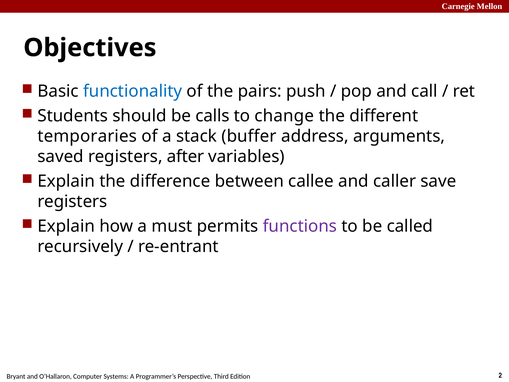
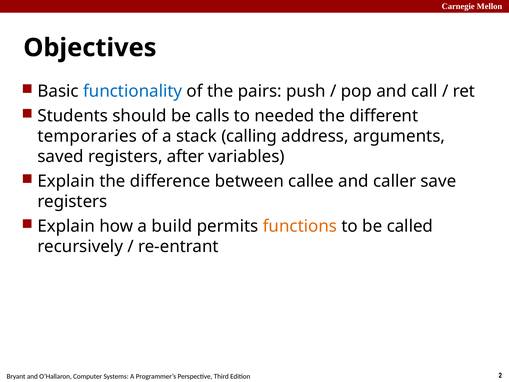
change: change -> needed
buffer: buffer -> calling
must: must -> build
functions colour: purple -> orange
